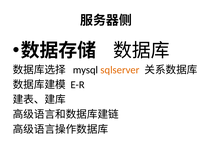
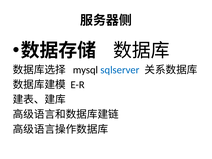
sqlserver colour: orange -> blue
